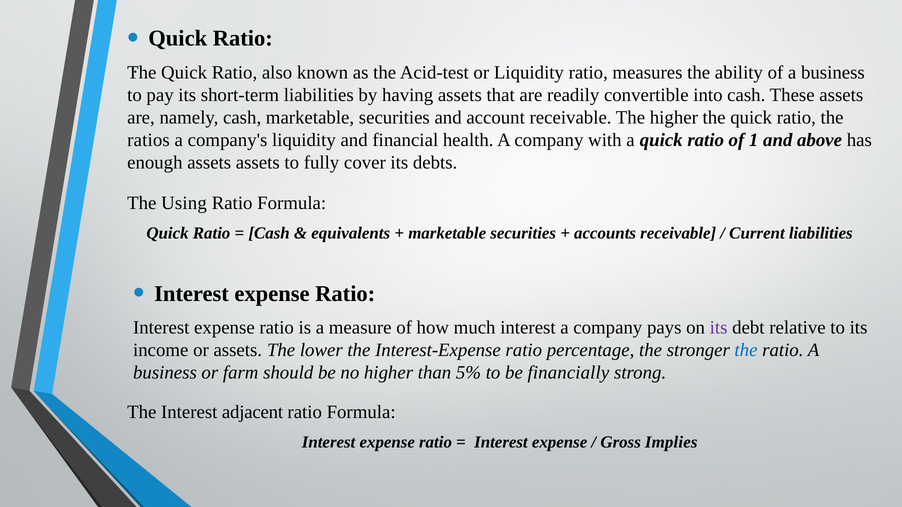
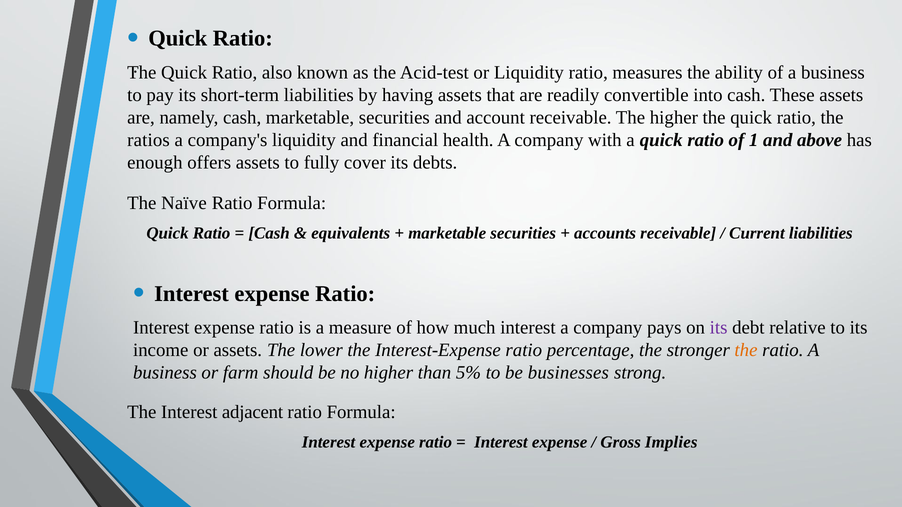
enough assets: assets -> offers
Using: Using -> Naïve
the at (746, 350) colour: blue -> orange
financially: financially -> businesses
